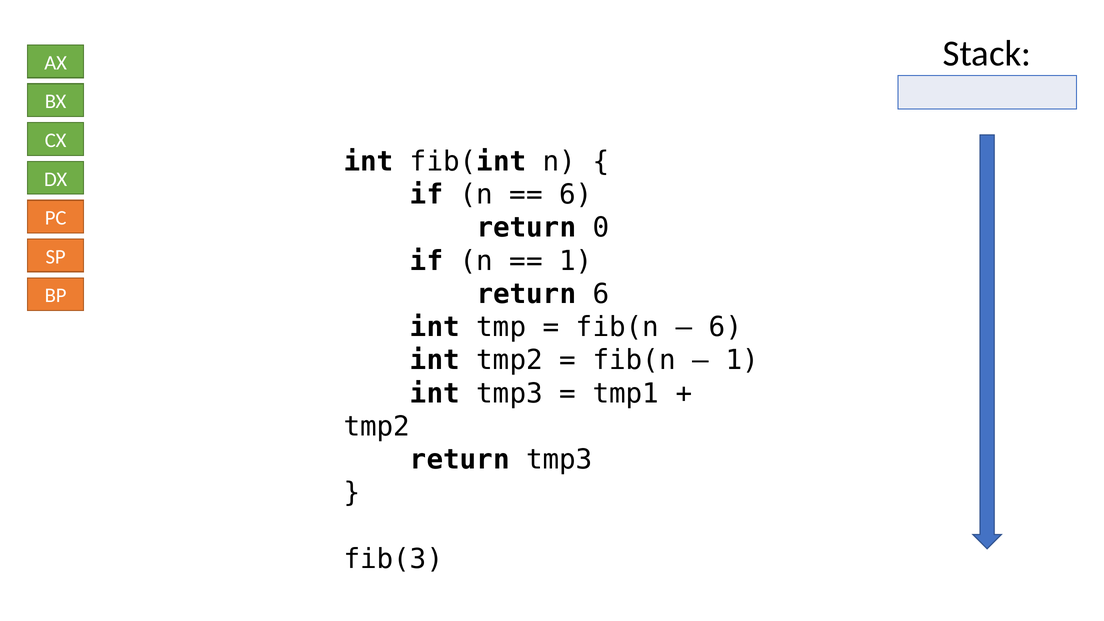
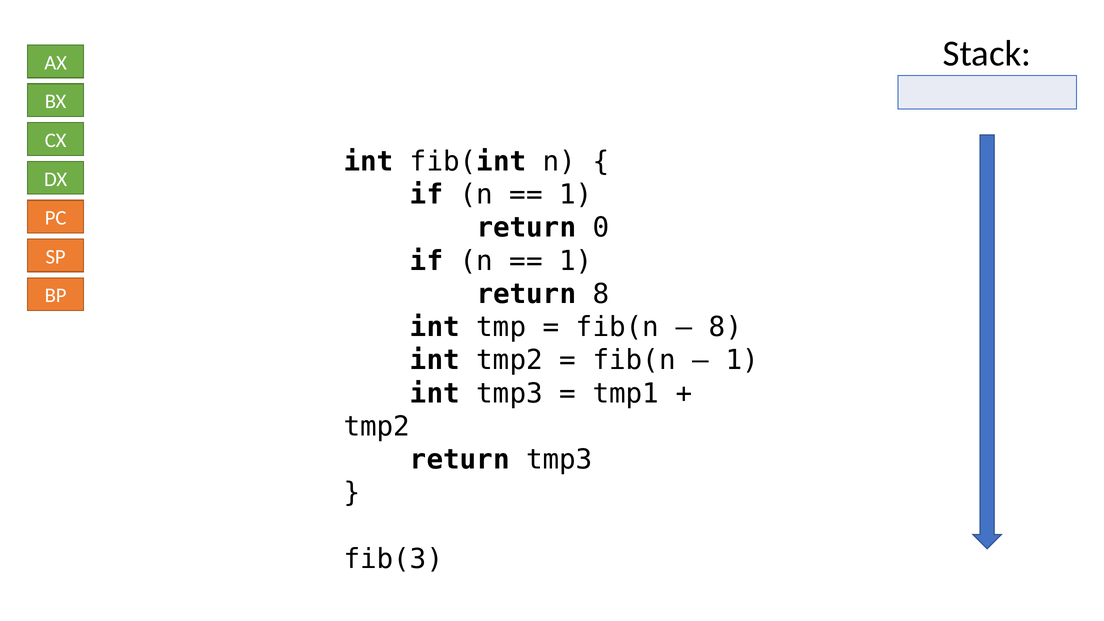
6 at (576, 195): 6 -> 1
return 6: 6 -> 8
6 at (726, 327): 6 -> 8
